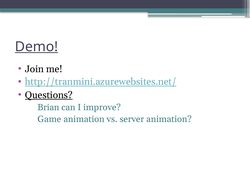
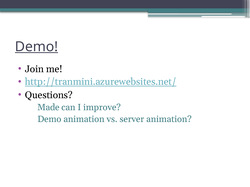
Questions underline: present -> none
Brian: Brian -> Made
Game at (49, 119): Game -> Demo
